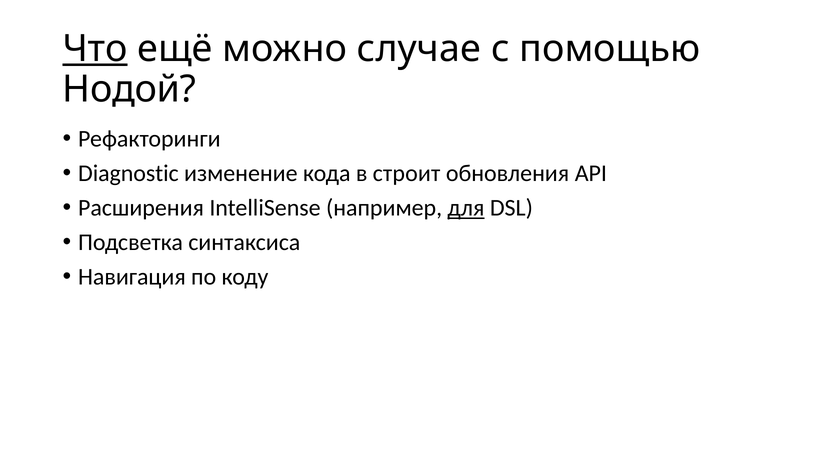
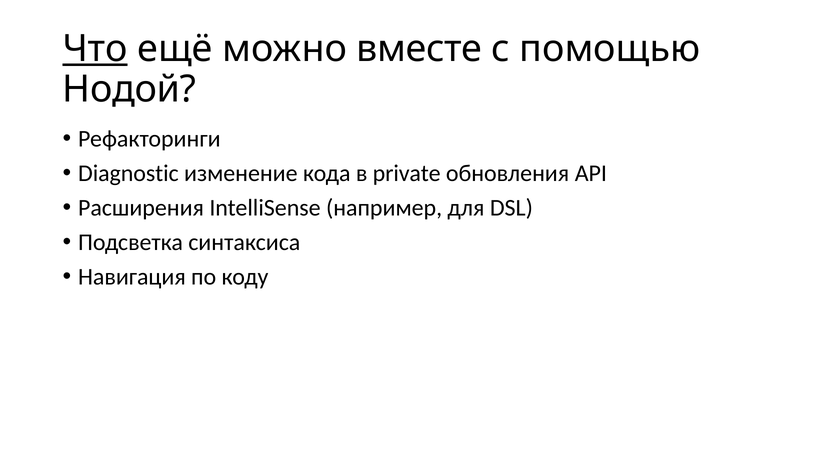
случае: случае -> вместе
строит: строит -> private
для underline: present -> none
